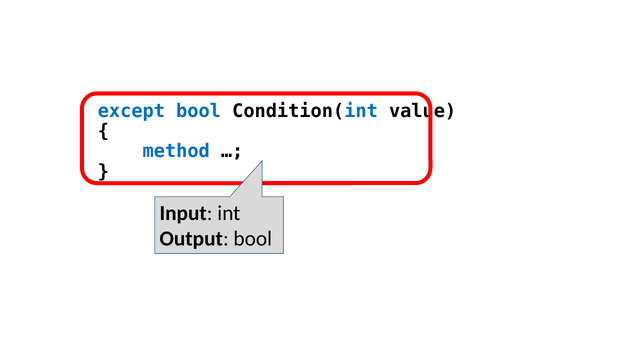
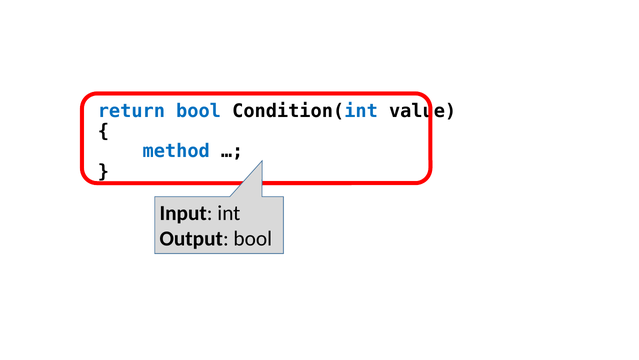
except: except -> return
